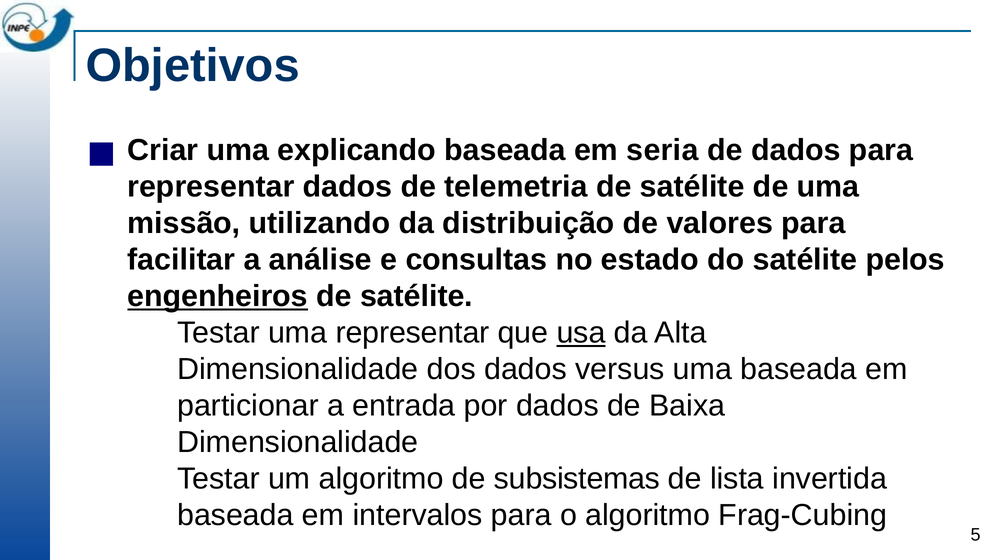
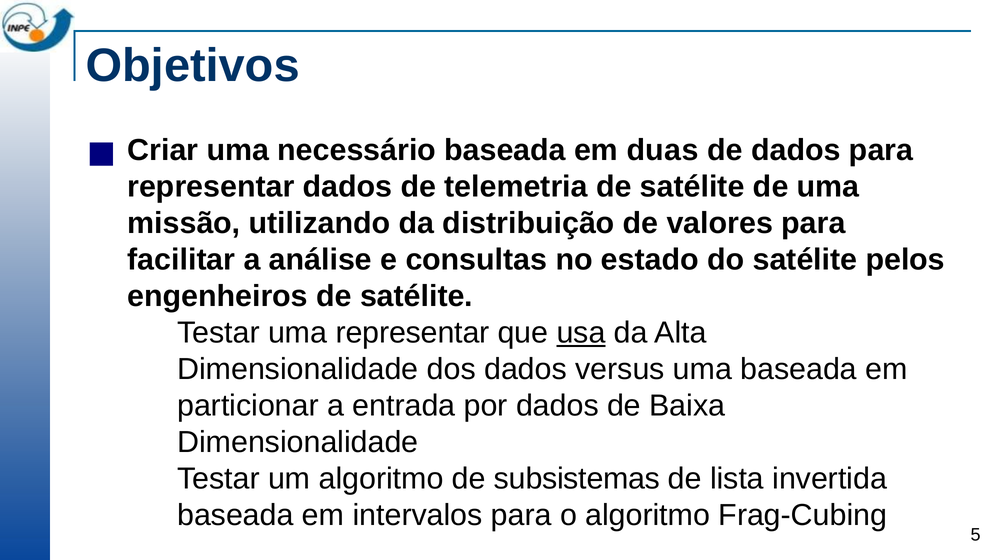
explicando: explicando -> necessário
seria: seria -> duas
engenheiros underline: present -> none
